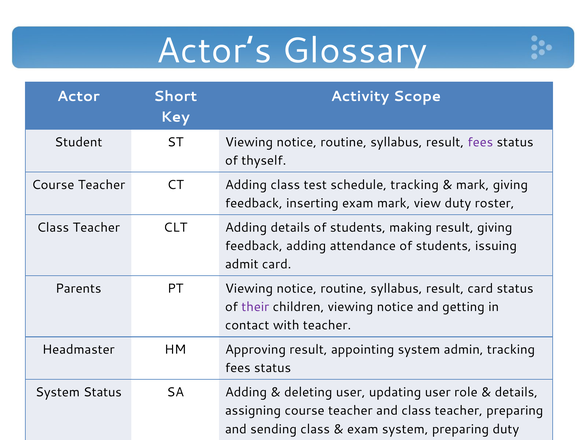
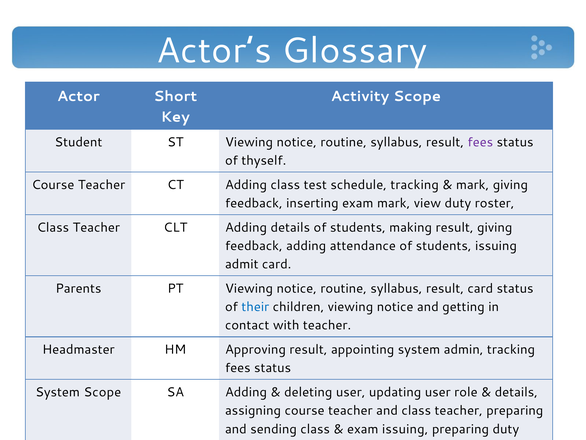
their colour: purple -> blue
System Status: Status -> Scope
exam system: system -> issuing
